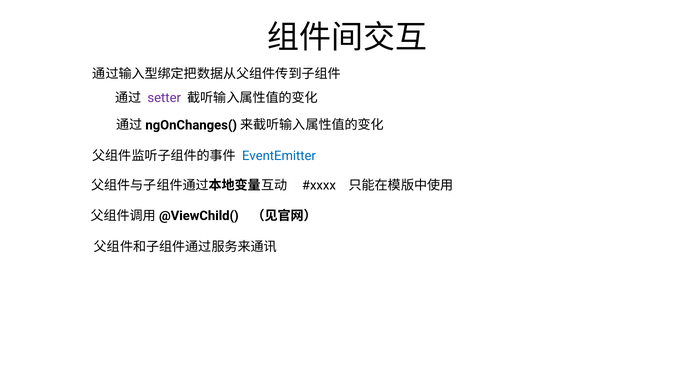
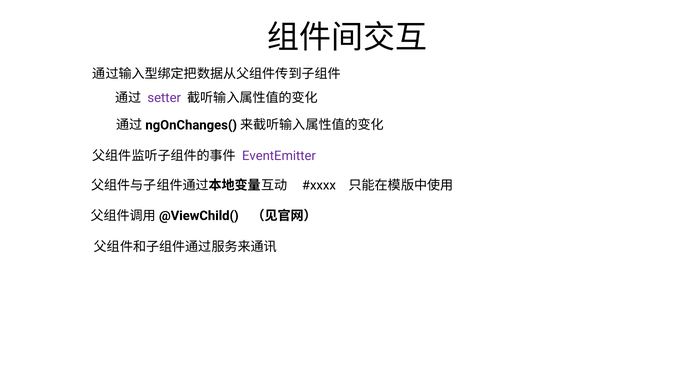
EventEmitter colour: blue -> purple
